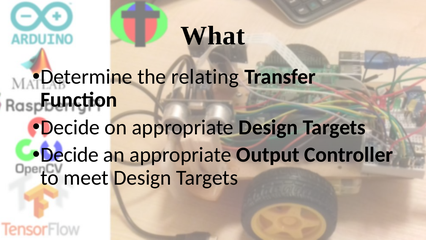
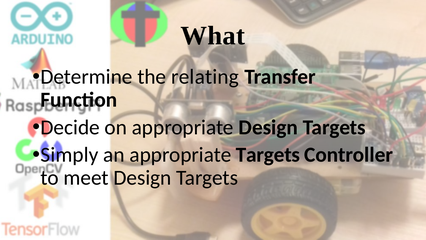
Decide at (70, 155): Decide -> Simply
appropriate Output: Output -> Targets
